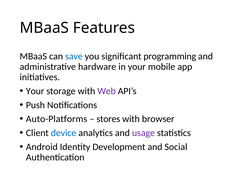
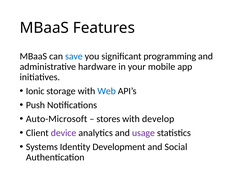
Your at (35, 91): Your -> Ionic
Web colour: purple -> blue
Auto-Platforms: Auto-Platforms -> Auto-Microsoft
browser: browser -> develop
device colour: blue -> purple
Android: Android -> Systems
